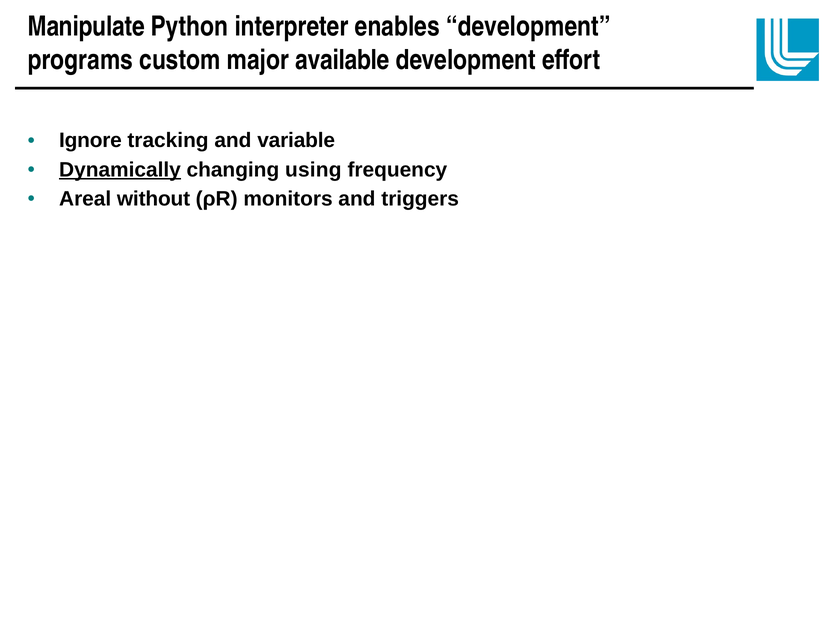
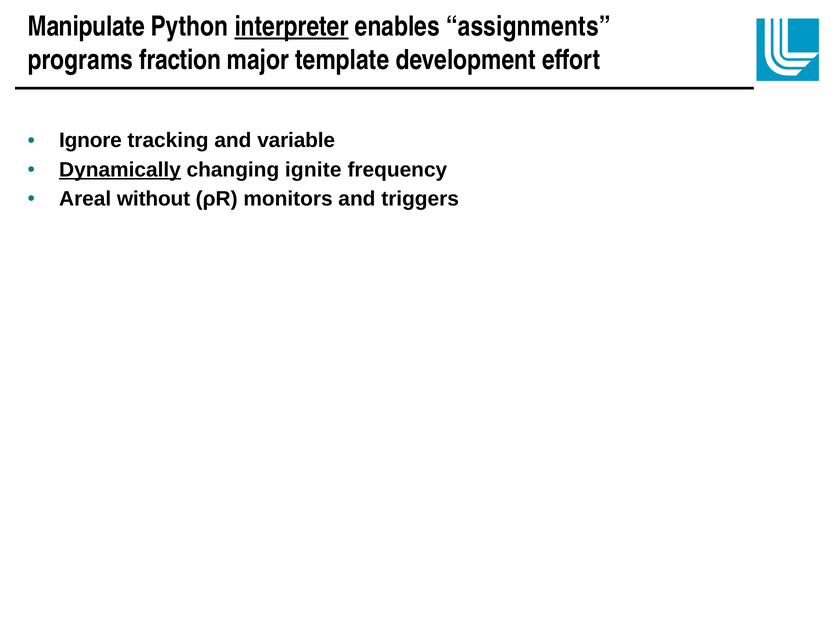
interpreter underline: none -> present
enables development: development -> assignments
custom: custom -> fraction
available: available -> template
using: using -> ignite
